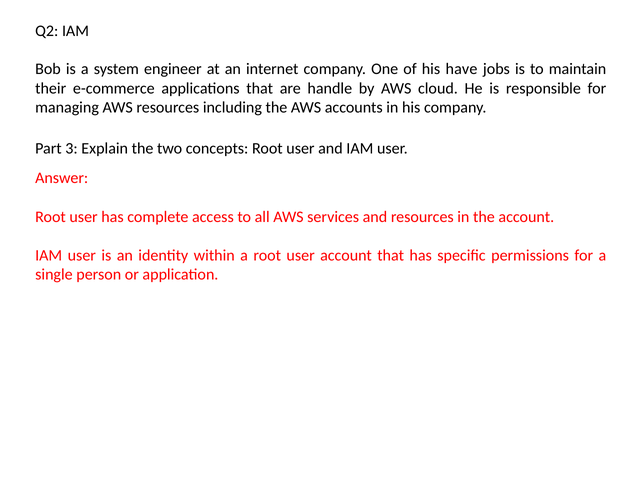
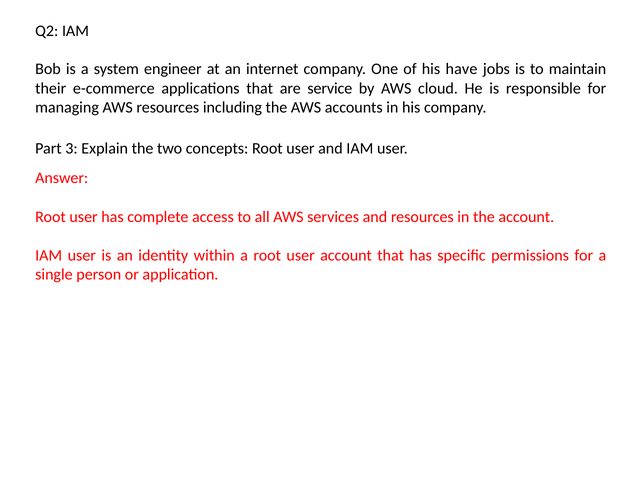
handle: handle -> service
